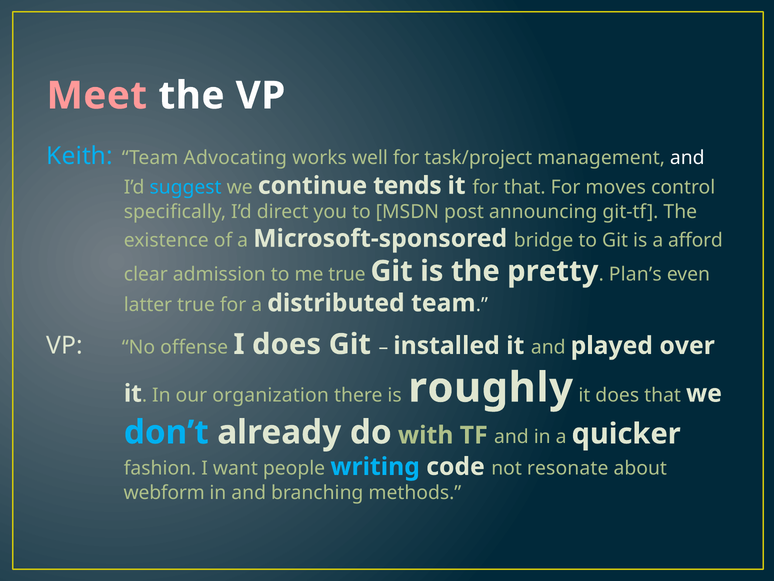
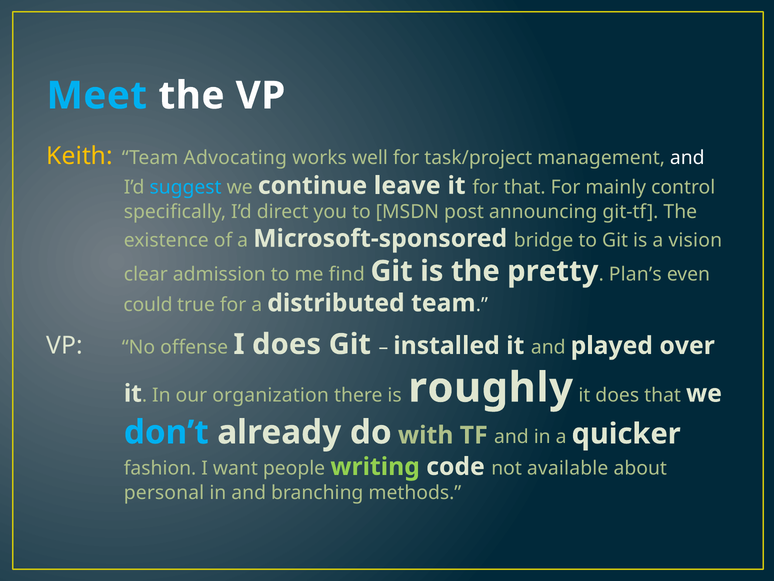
Meet colour: pink -> light blue
Keith colour: light blue -> yellow
tends: tends -> leave
moves: moves -> mainly
afford: afford -> vision
me true: true -> find
latter: latter -> could
writing colour: light blue -> light green
resonate: resonate -> available
webform: webform -> personal
